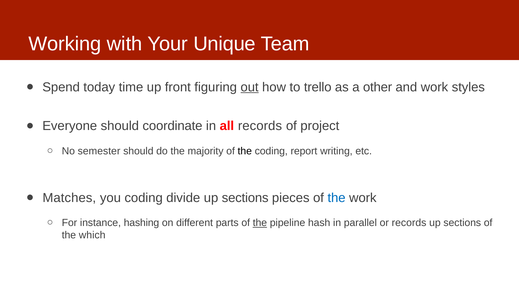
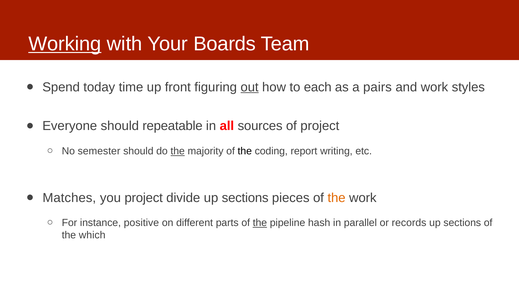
Working underline: none -> present
Unique: Unique -> Boards
trello: trello -> each
other: other -> pairs
coordinate: coordinate -> repeatable
all records: records -> sources
the at (178, 151) underline: none -> present
you coding: coding -> project
the at (337, 198) colour: blue -> orange
hashing: hashing -> positive
